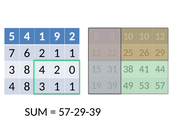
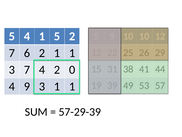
4 1 9: 9 -> 5
3 8: 8 -> 7
4 8: 8 -> 9
